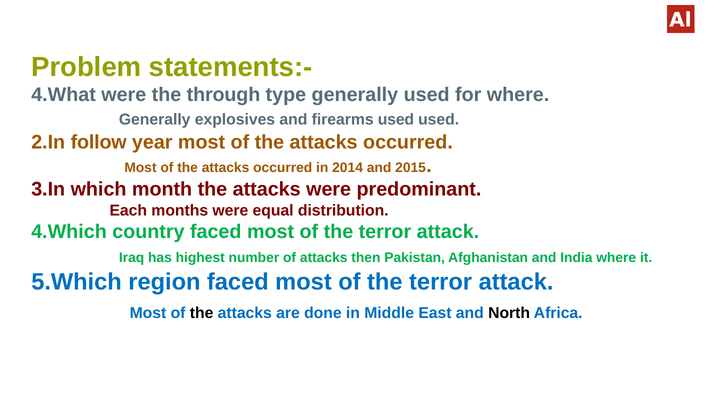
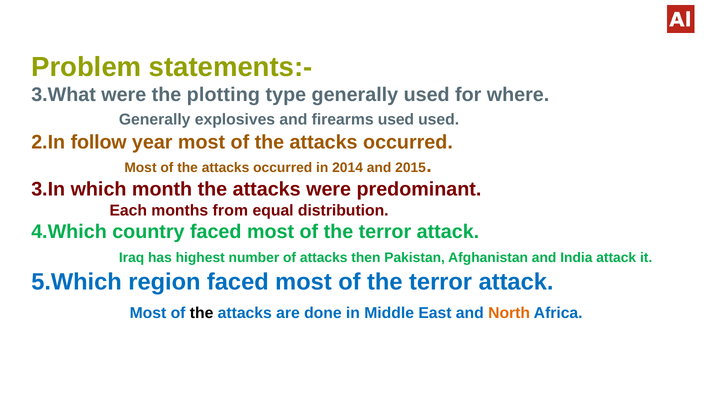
4.What: 4.What -> 3.What
through: through -> plotting
months were: were -> from
India where: where -> attack
North colour: black -> orange
